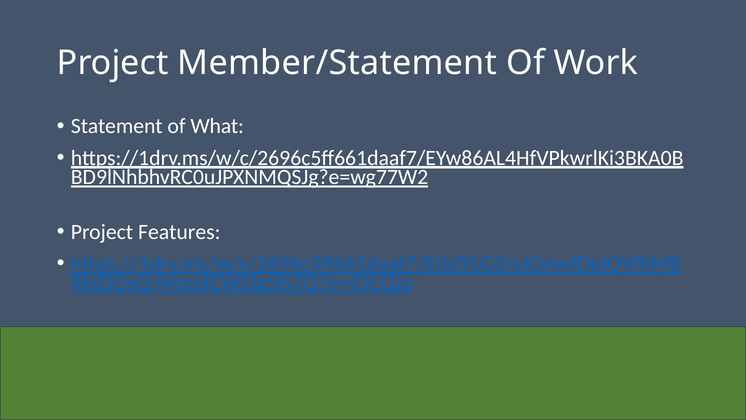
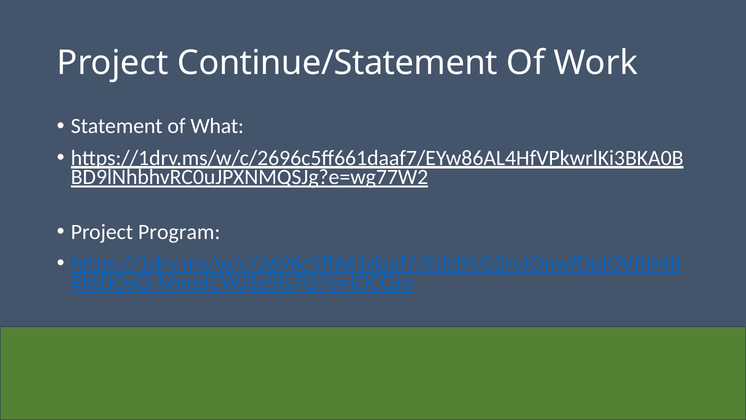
Member/Statement: Member/Statement -> Continue/Statement
Features: Features -> Program
